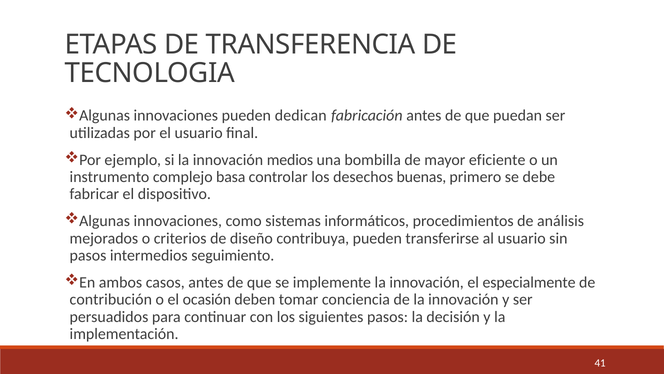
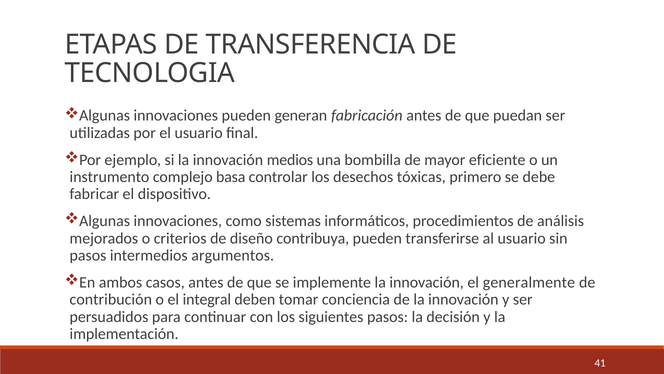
dedican: dedican -> generan
buenas: buenas -> tóxicas
seguimiento: seguimiento -> argumentos
especialmente: especialmente -> generalmente
ocasión: ocasión -> integral
